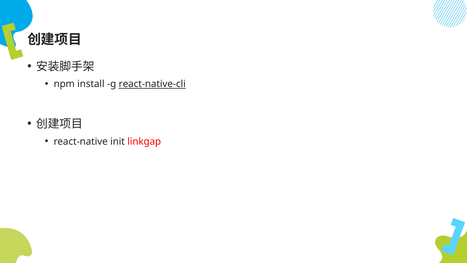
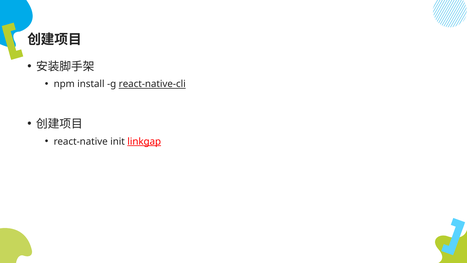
linkgap underline: none -> present
